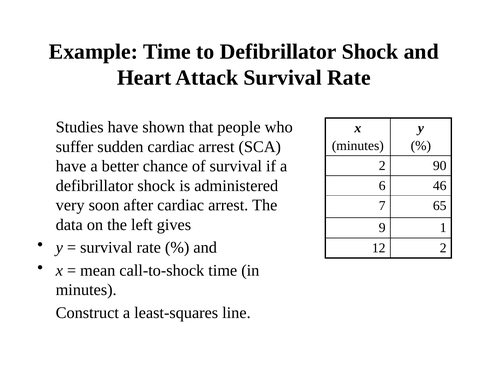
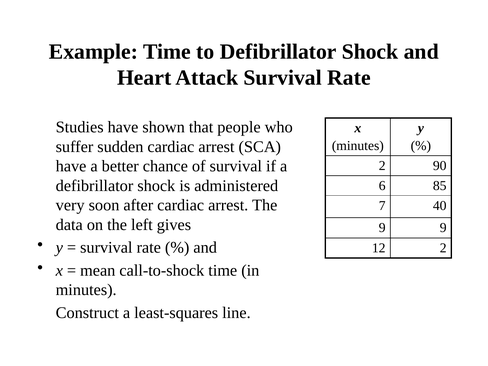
46: 46 -> 85
65: 65 -> 40
9 1: 1 -> 9
